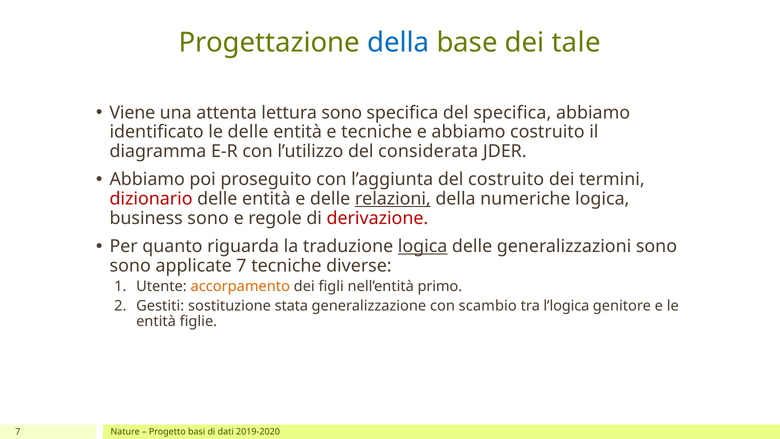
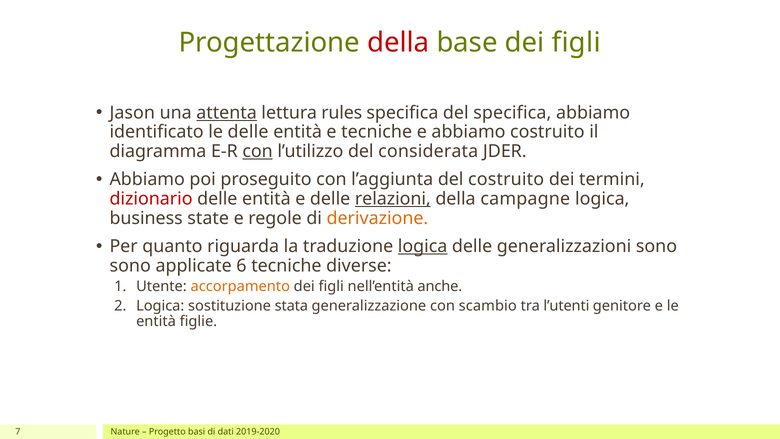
della at (398, 43) colour: blue -> red
base dei tale: tale -> figli
Viene: Viene -> Jason
attenta underline: none -> present
lettura sono: sono -> rules
con at (258, 151) underline: none -> present
numeriche: numeriche -> campagne
business sono: sono -> state
derivazione colour: red -> orange
applicate 7: 7 -> 6
primo: primo -> anche
2 Gestiti: Gestiti -> Logica
l’logica: l’logica -> l’utenti
